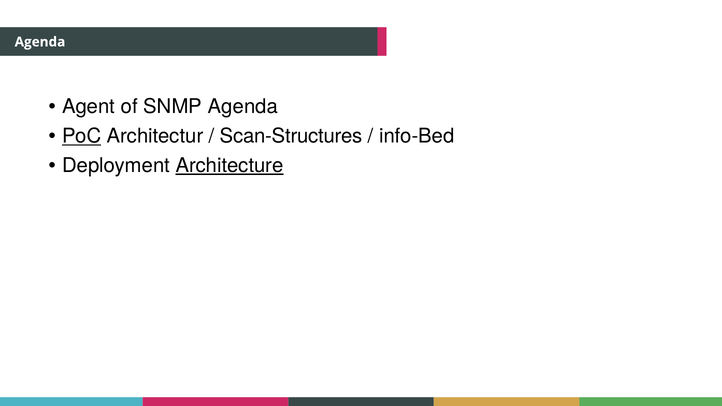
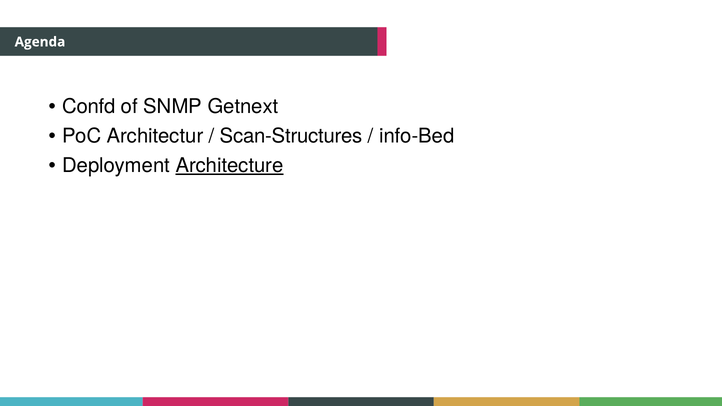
Agent: Agent -> Confd
SNMP Agenda: Agenda -> Getnext
PoC underline: present -> none
